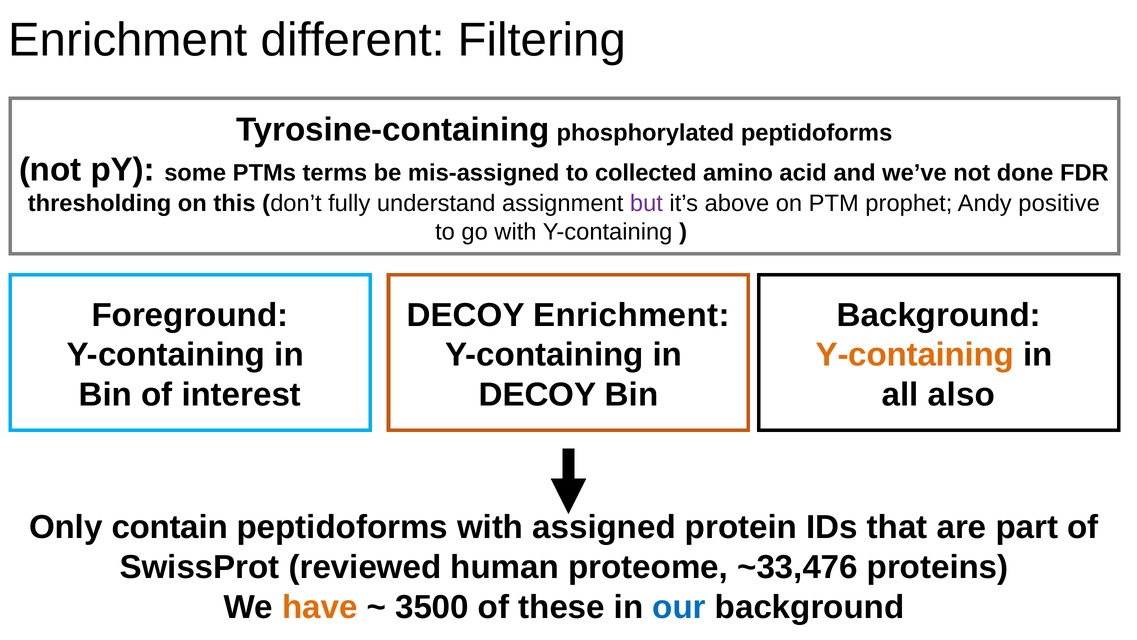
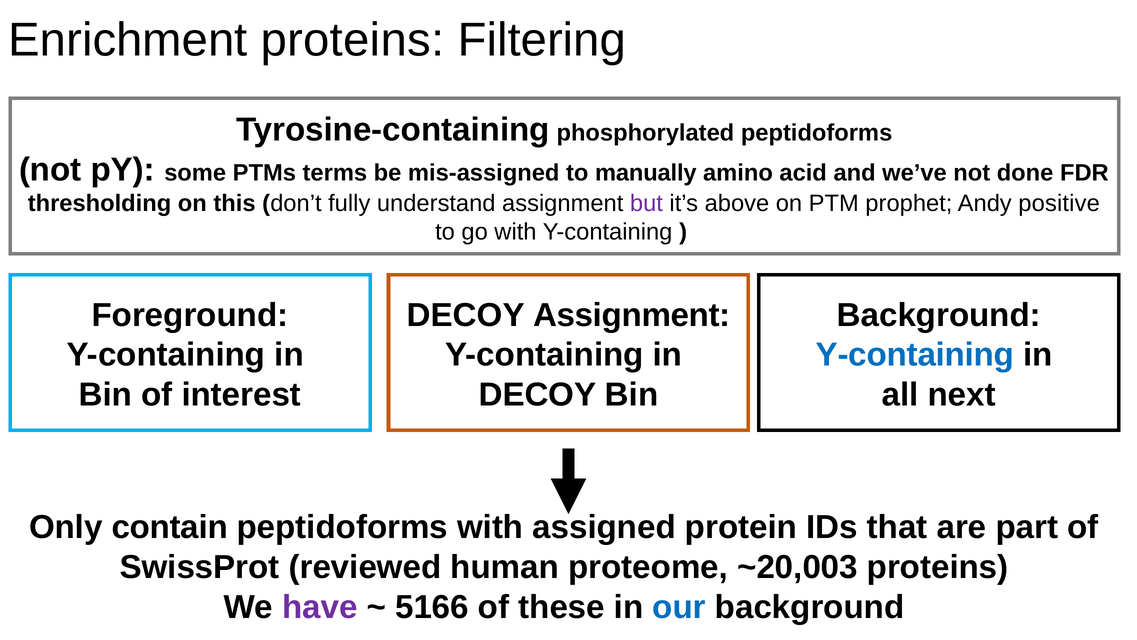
Enrichment different: different -> proteins
collected: collected -> manually
DECOY Enrichment: Enrichment -> Assignment
Y-containing at (915, 355) colour: orange -> blue
also: also -> next
~33,476: ~33,476 -> ~20,003
have colour: orange -> purple
3500: 3500 -> 5166
